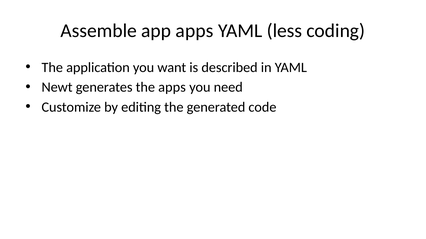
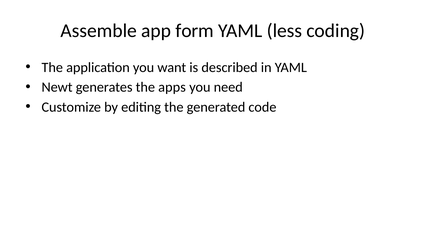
app apps: apps -> form
